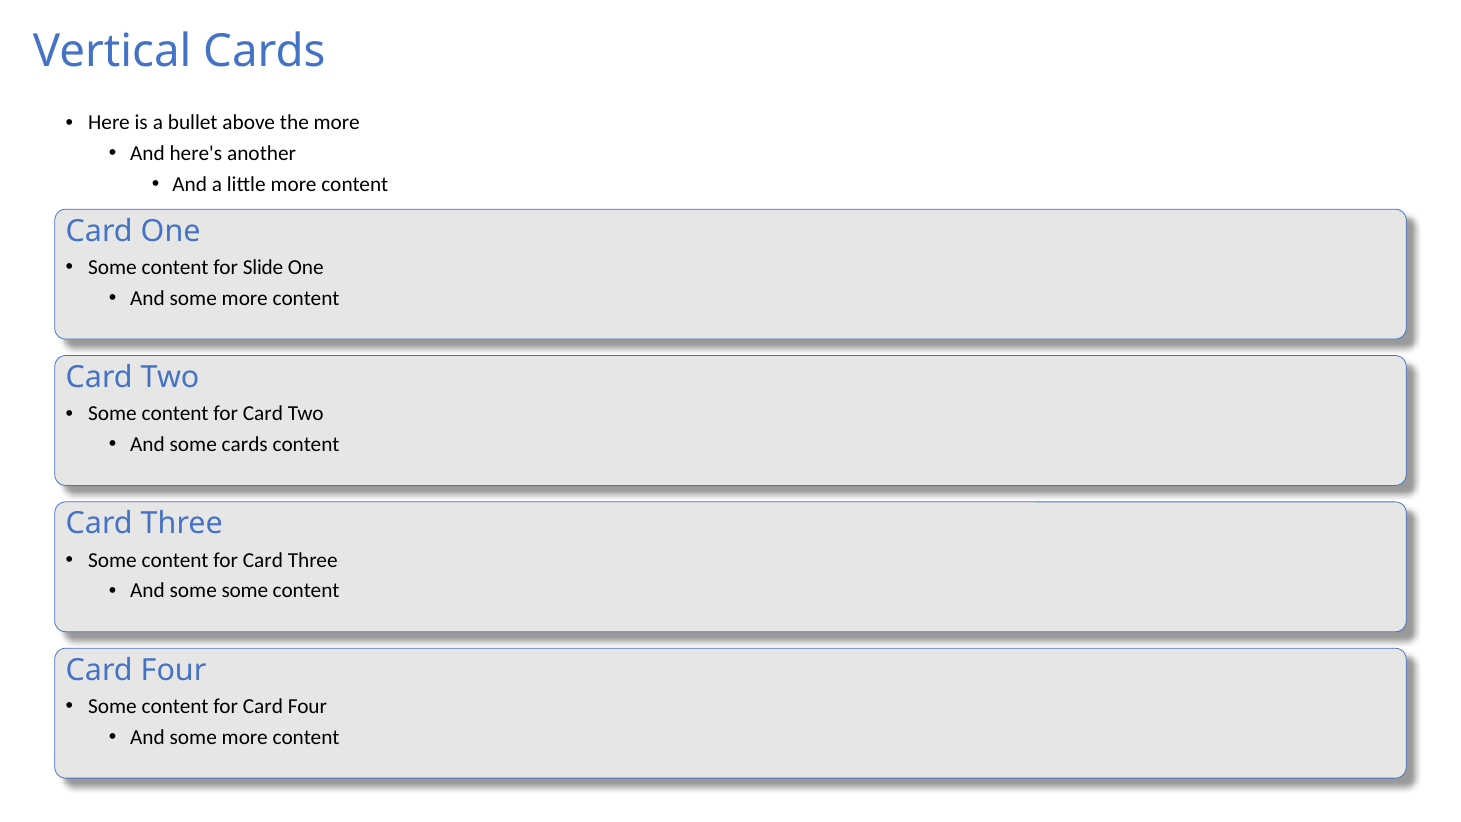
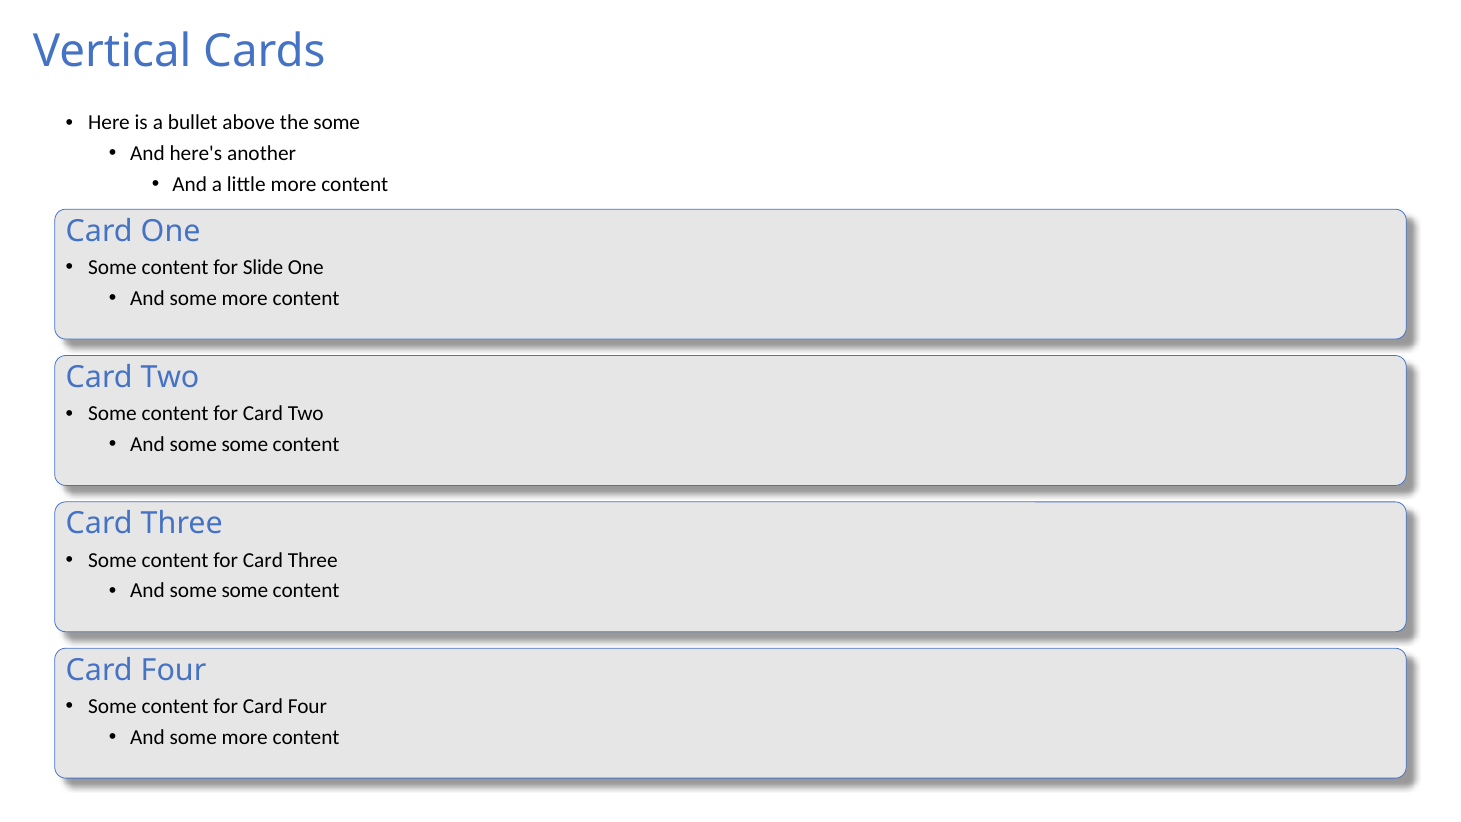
the more: more -> some
cards at (245, 444): cards -> some
